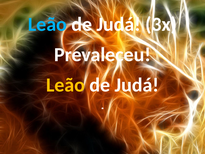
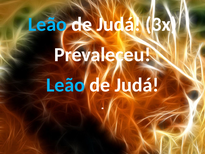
Leão at (65, 85) colour: yellow -> light blue
